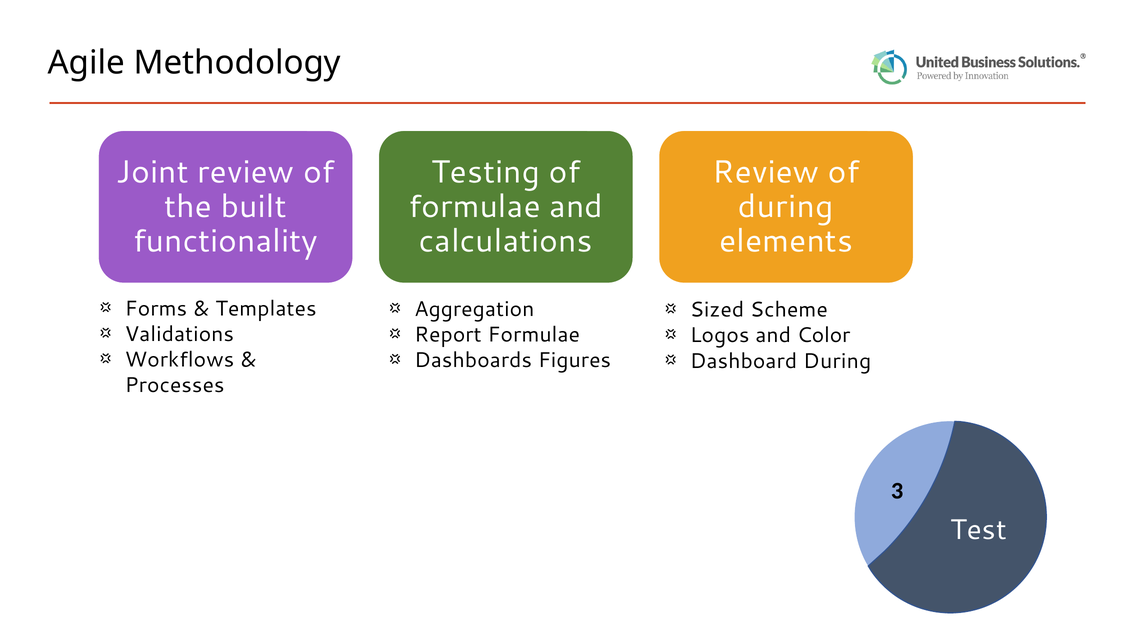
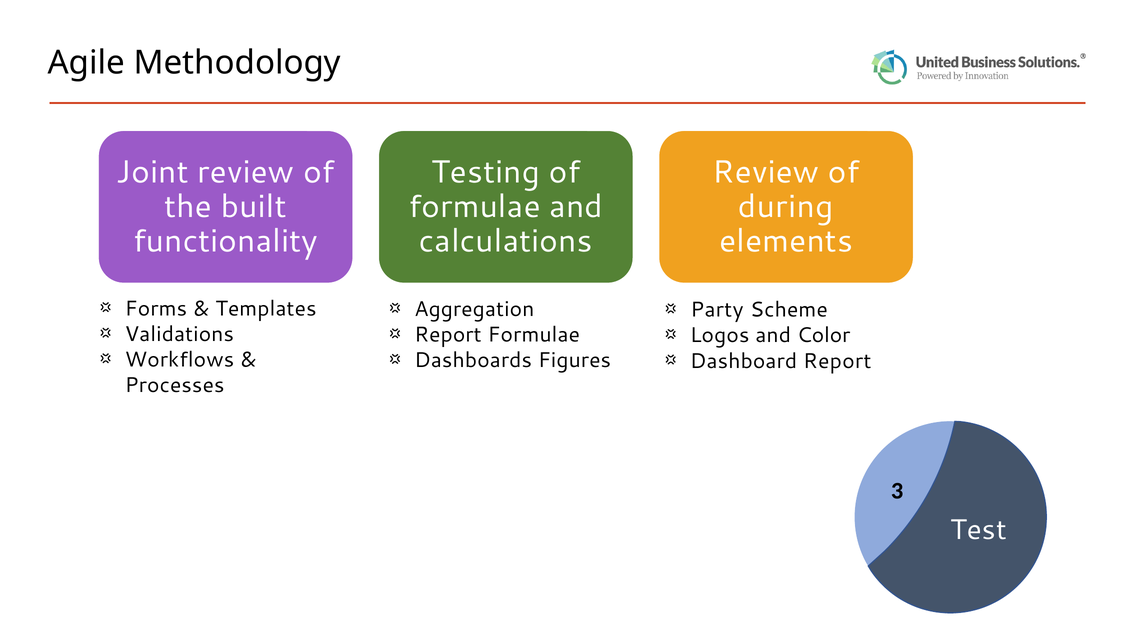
Sized: Sized -> Party
Dashboard During: During -> Report
